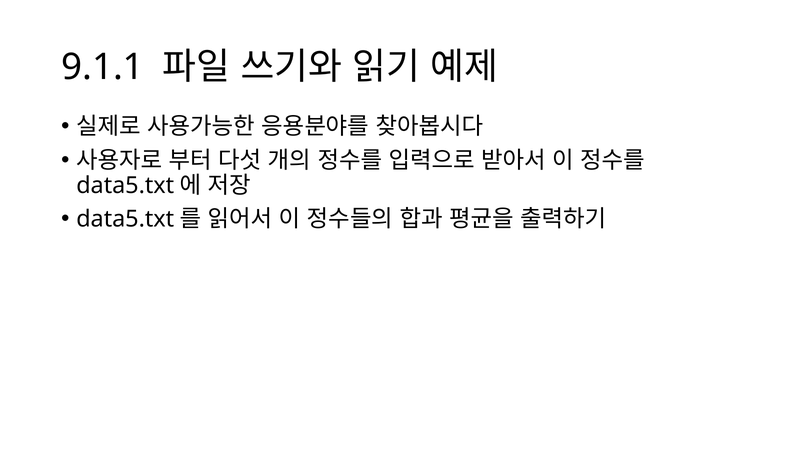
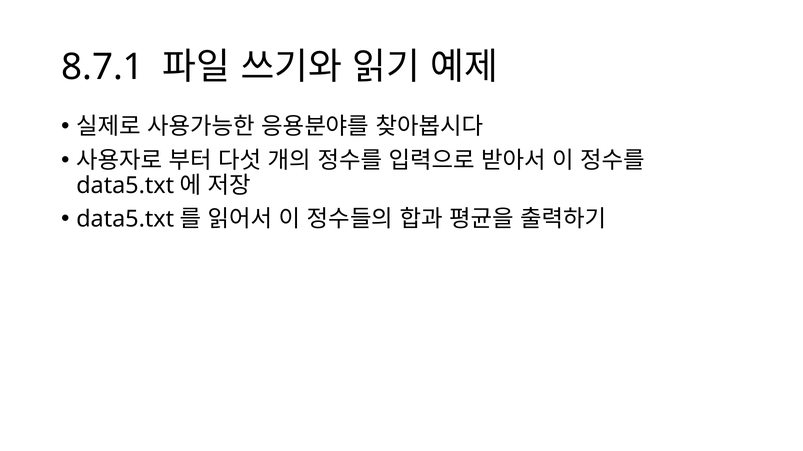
9.1.1: 9.1.1 -> 8.7.1
